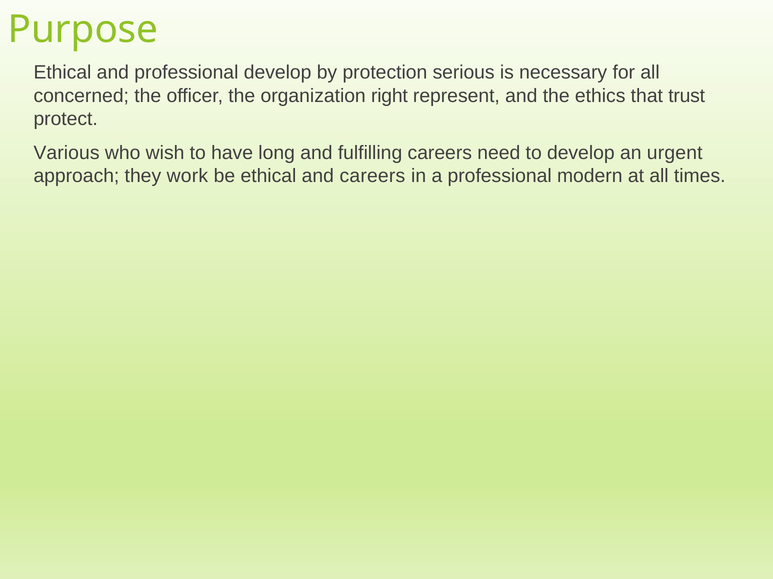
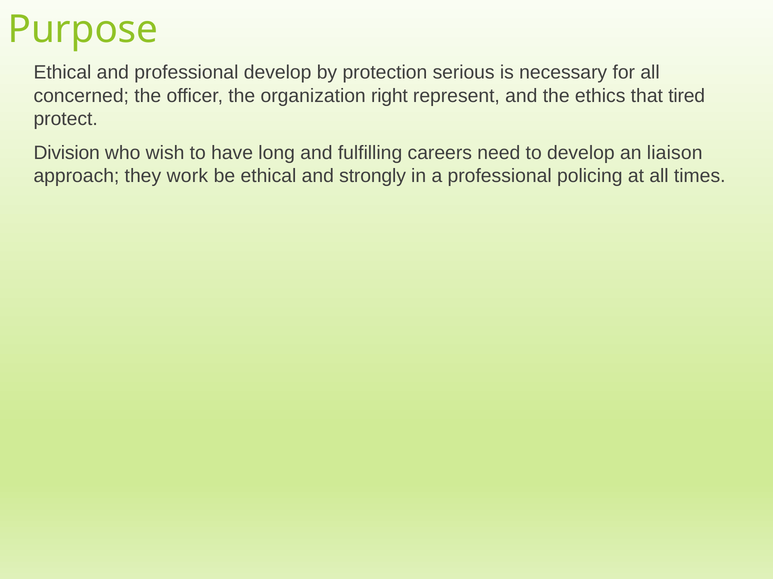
trust: trust -> tired
Various: Various -> Division
urgent: urgent -> liaison
and careers: careers -> strongly
modern: modern -> policing
